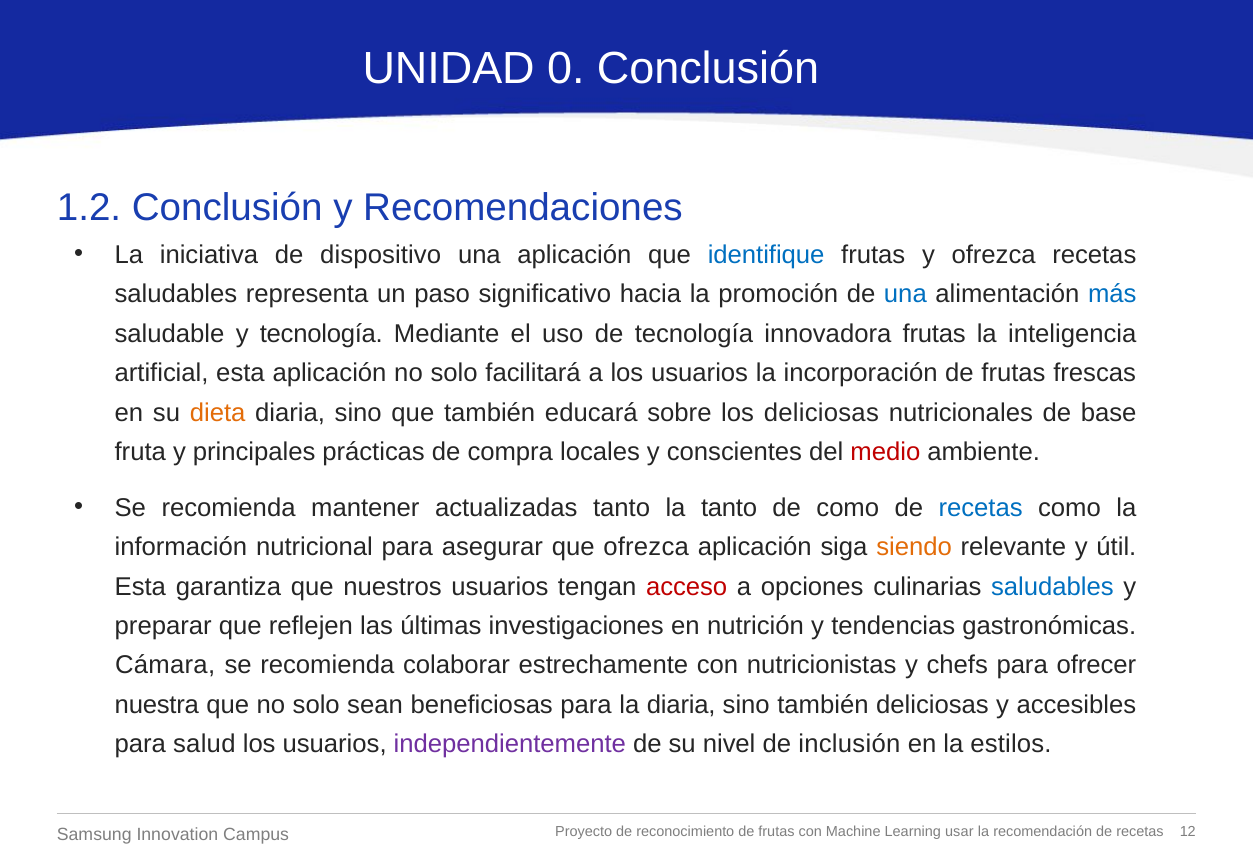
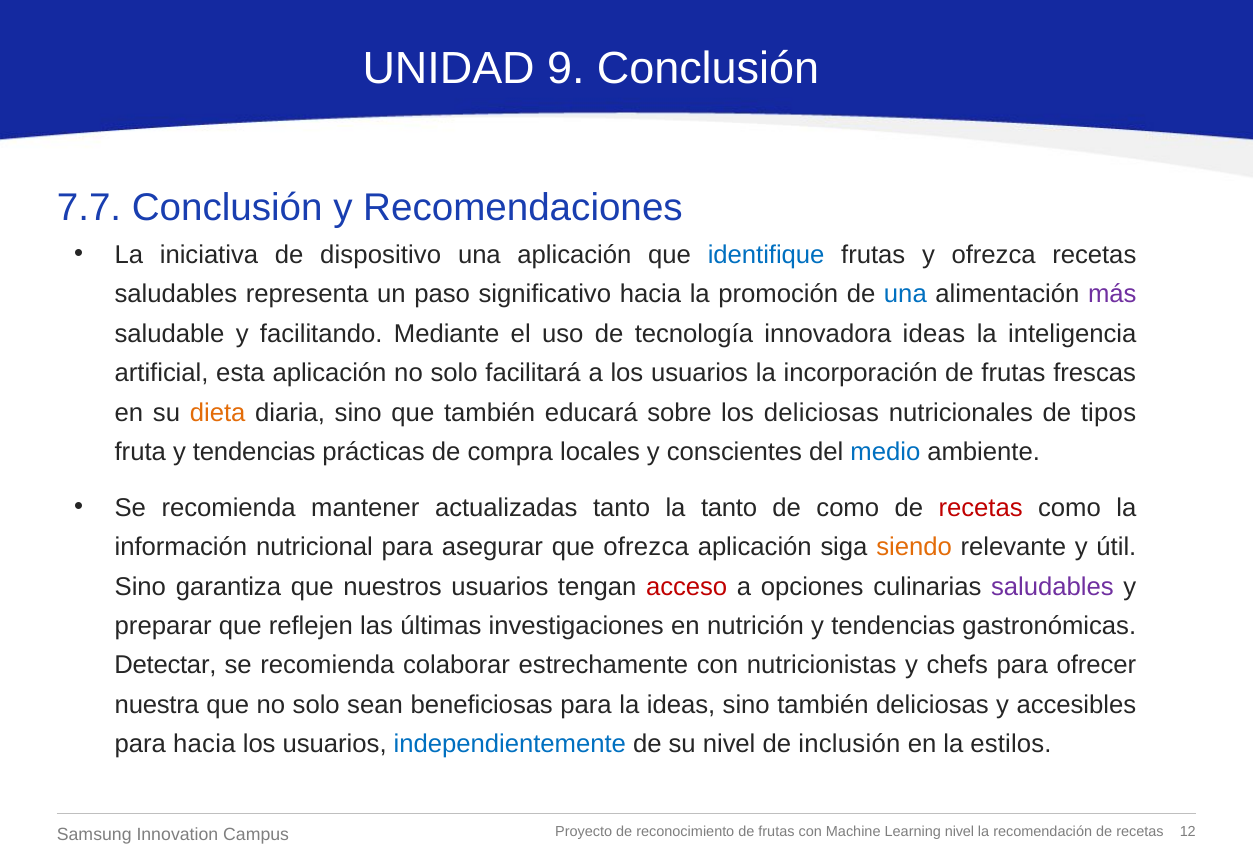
0: 0 -> 9
1.2: 1.2 -> 7.7
más colour: blue -> purple
y tecnología: tecnología -> facilitando
innovadora frutas: frutas -> ideas
base: base -> tipos
fruta y principales: principales -> tendencias
medio colour: red -> blue
recetas at (981, 508) colour: blue -> red
Esta at (140, 586): Esta -> Sino
saludables at (1052, 586) colour: blue -> purple
Cámara: Cámara -> Detectar
la diaria: diaria -> ideas
para salud: salud -> hacia
independientemente colour: purple -> blue
usar at (959, 832): usar -> nivel
